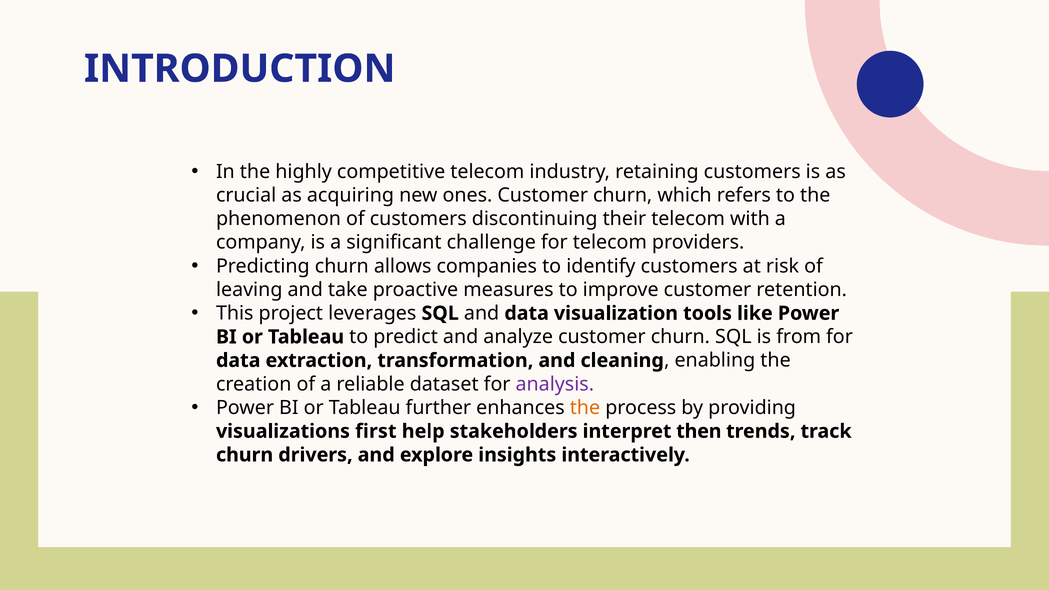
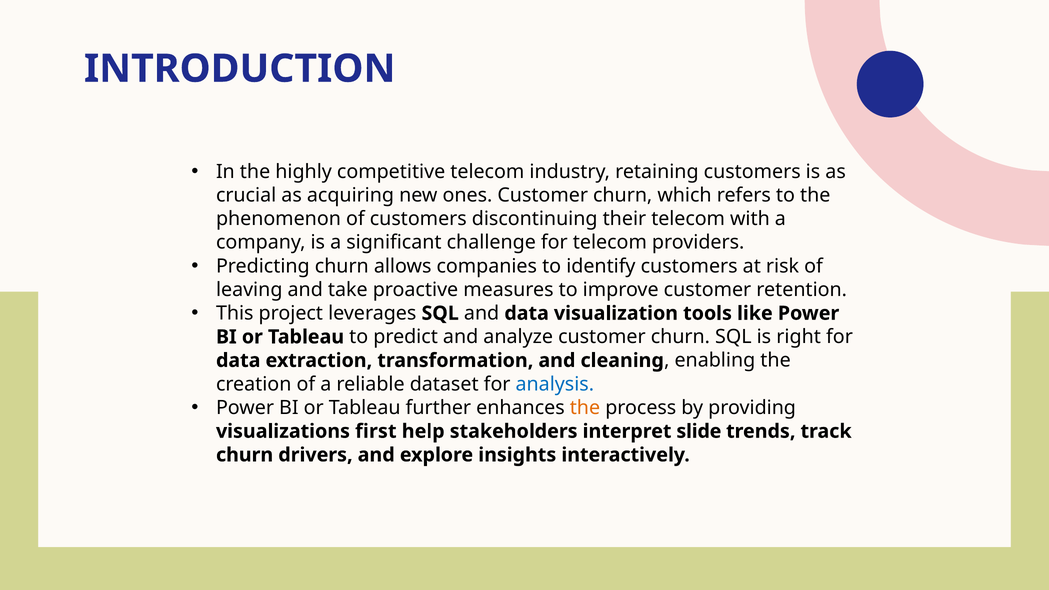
from: from -> right
analysis colour: purple -> blue
then: then -> slide
